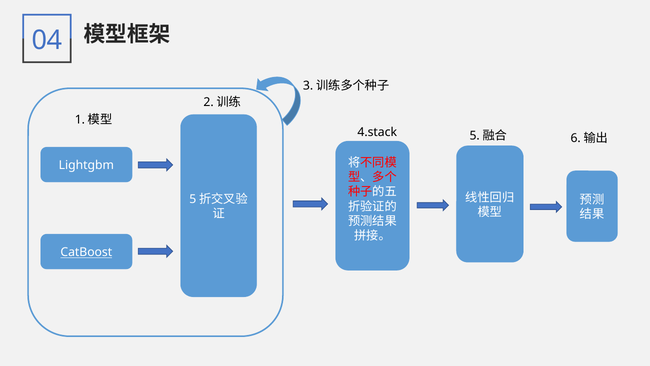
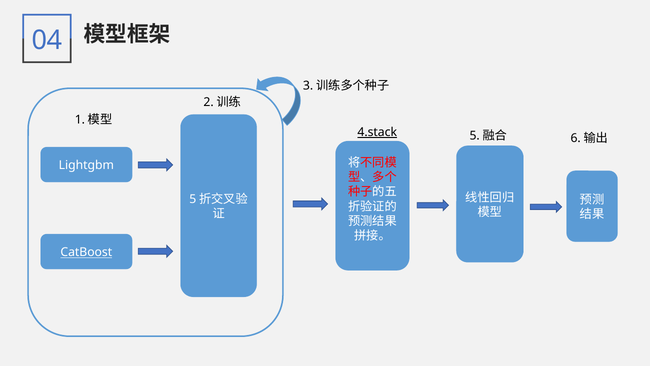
4.stack underline: none -> present
